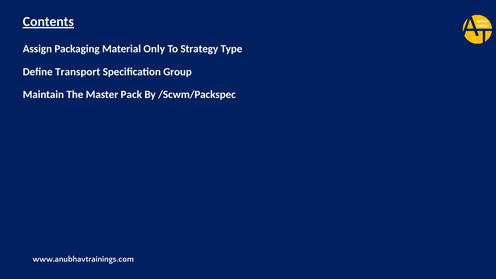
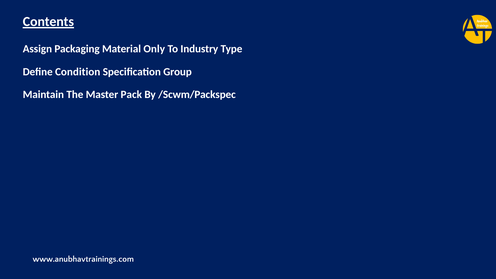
Strategy: Strategy -> Industry
Transport: Transport -> Condition
